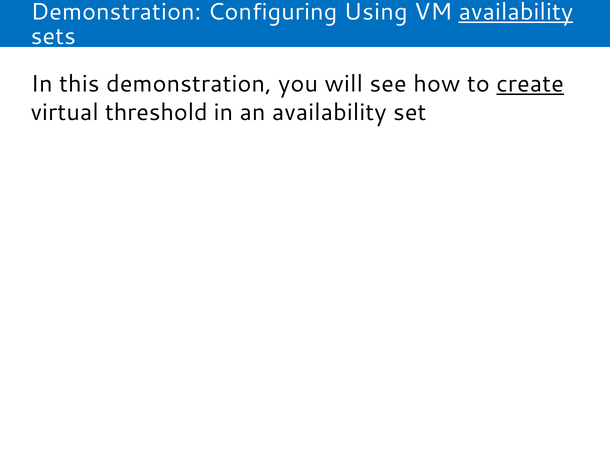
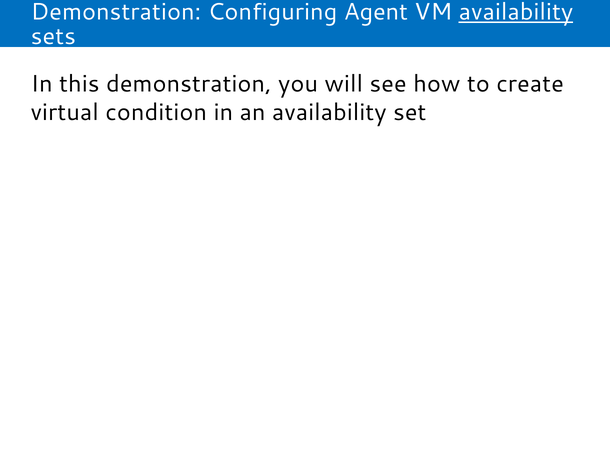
Using: Using -> Agent
create underline: present -> none
threshold: threshold -> condition
